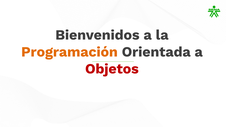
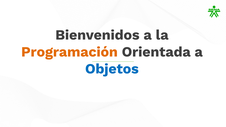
Objetos colour: red -> blue
